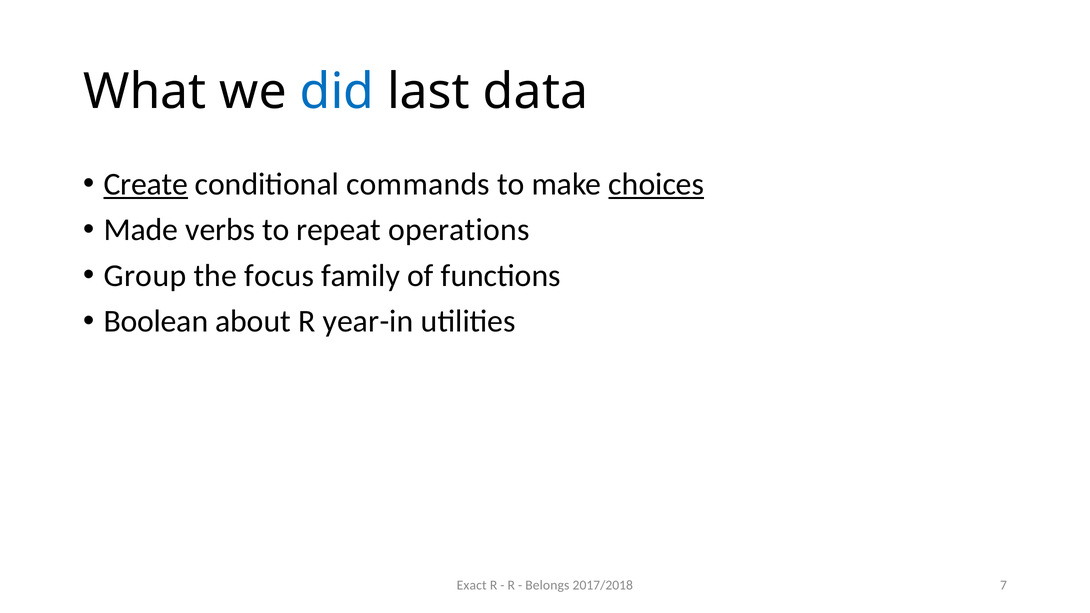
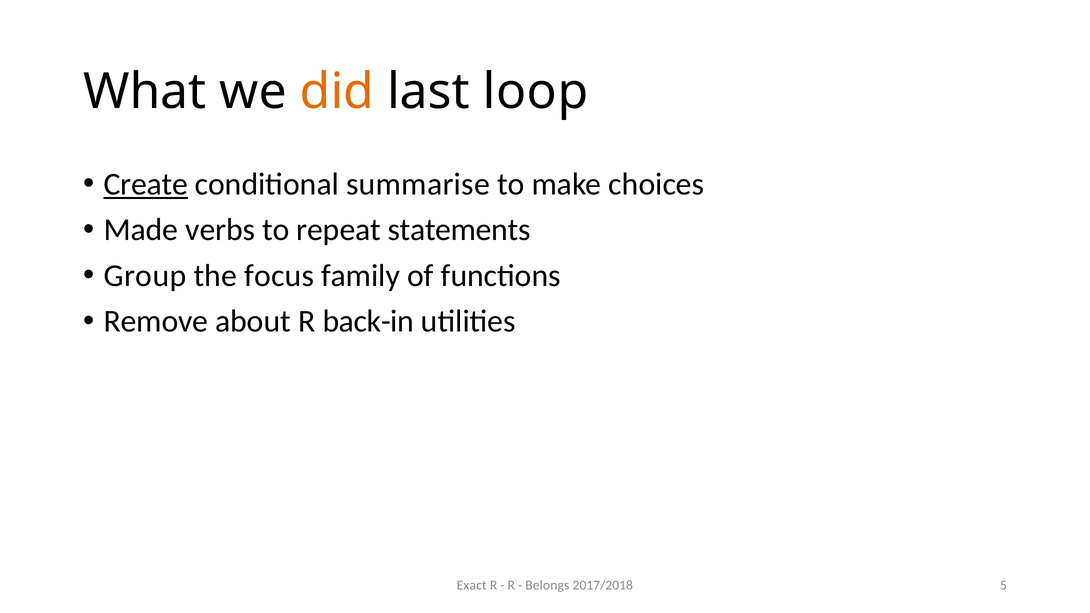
did colour: blue -> orange
data: data -> loop
commands: commands -> summarise
choices underline: present -> none
operations: operations -> statements
Boolean: Boolean -> Remove
year-in: year-in -> back-in
7: 7 -> 5
